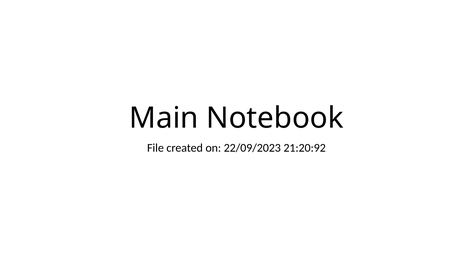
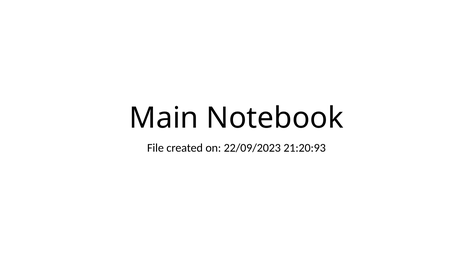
21:20:92: 21:20:92 -> 21:20:93
